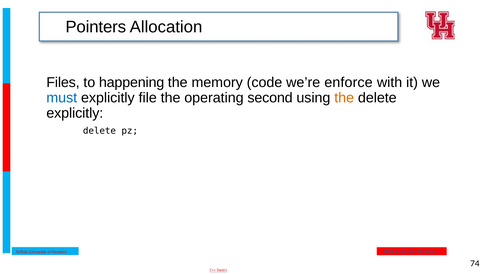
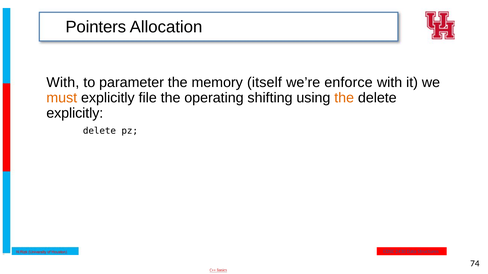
Files at (63, 83): Files -> With
happening: happening -> parameter
code: code -> itself
must colour: blue -> orange
second: second -> shifting
